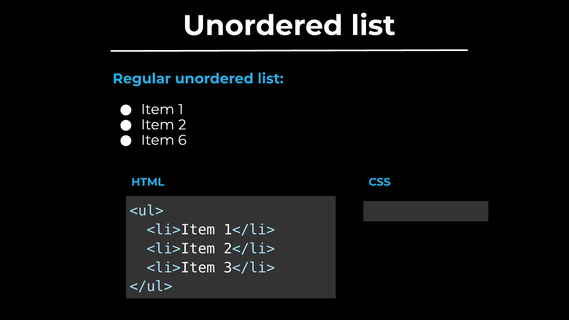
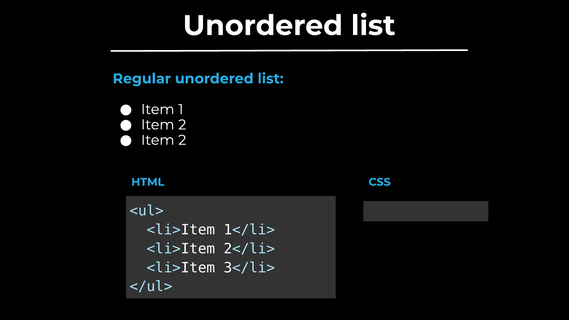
6 at (182, 140): 6 -> 2
